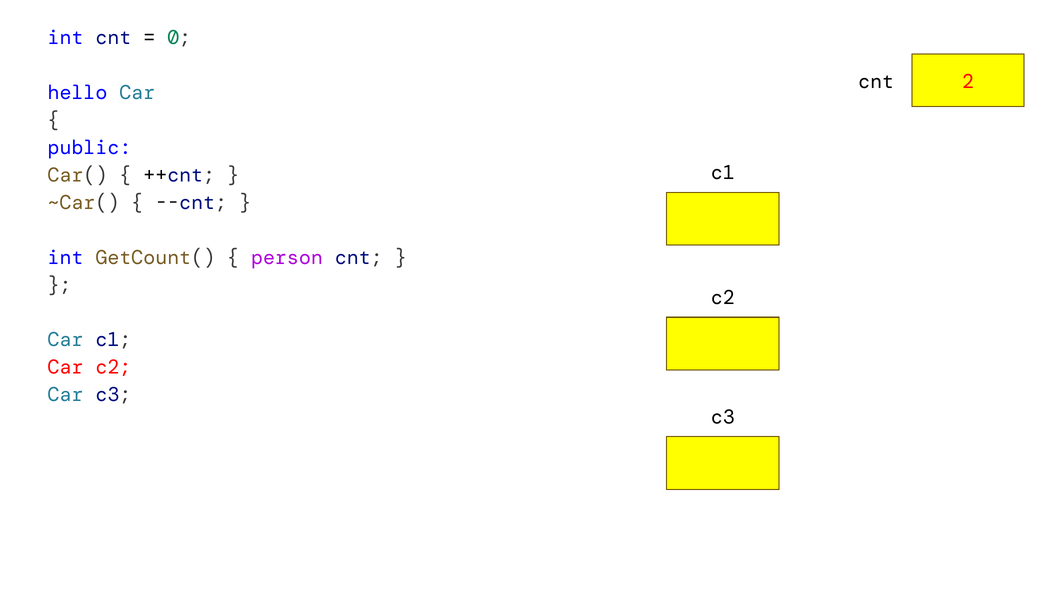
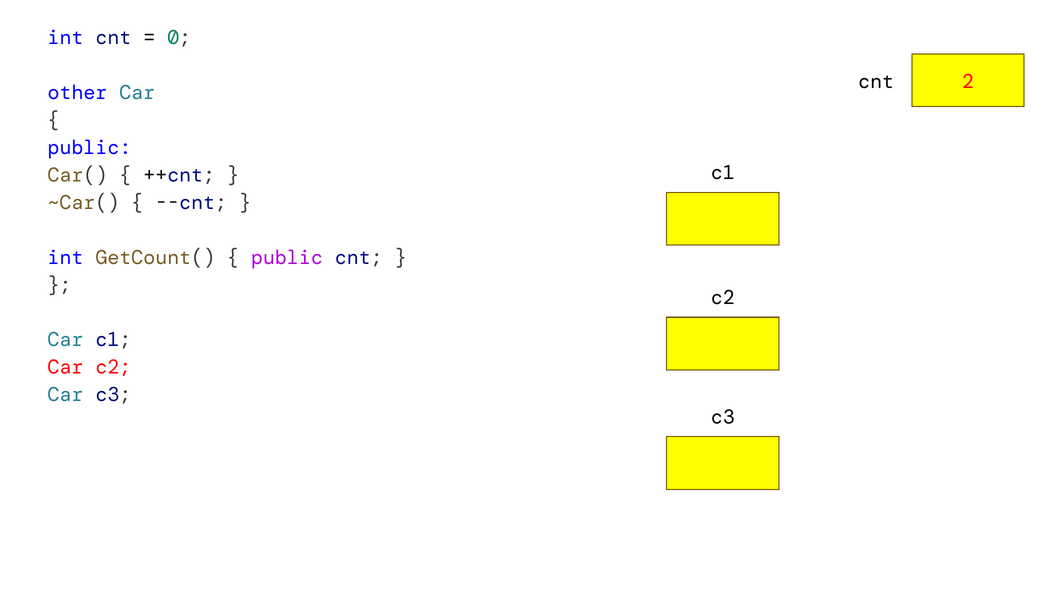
hello: hello -> other
person at (287, 257): person -> public
